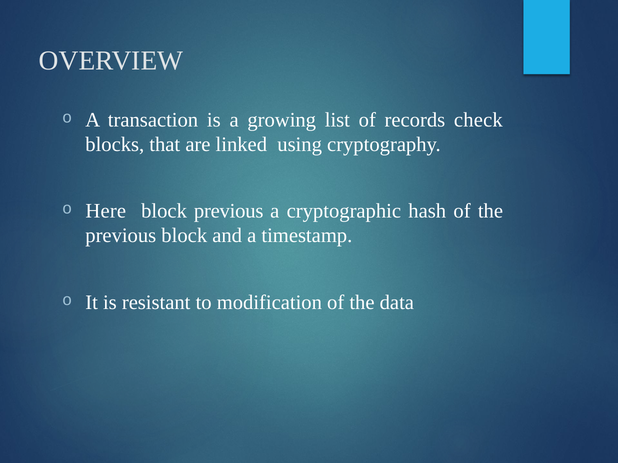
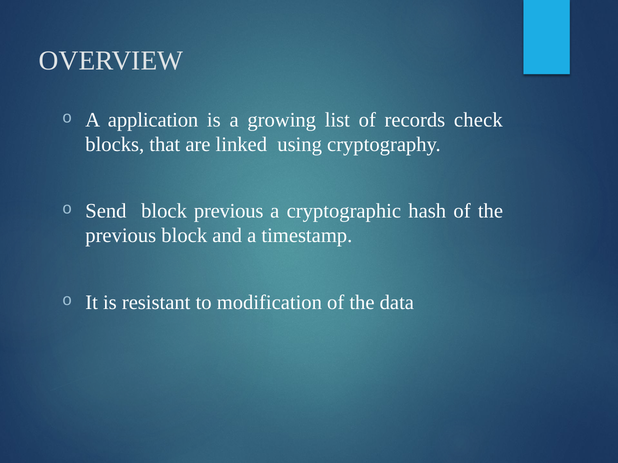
transaction: transaction -> application
Here: Here -> Send
